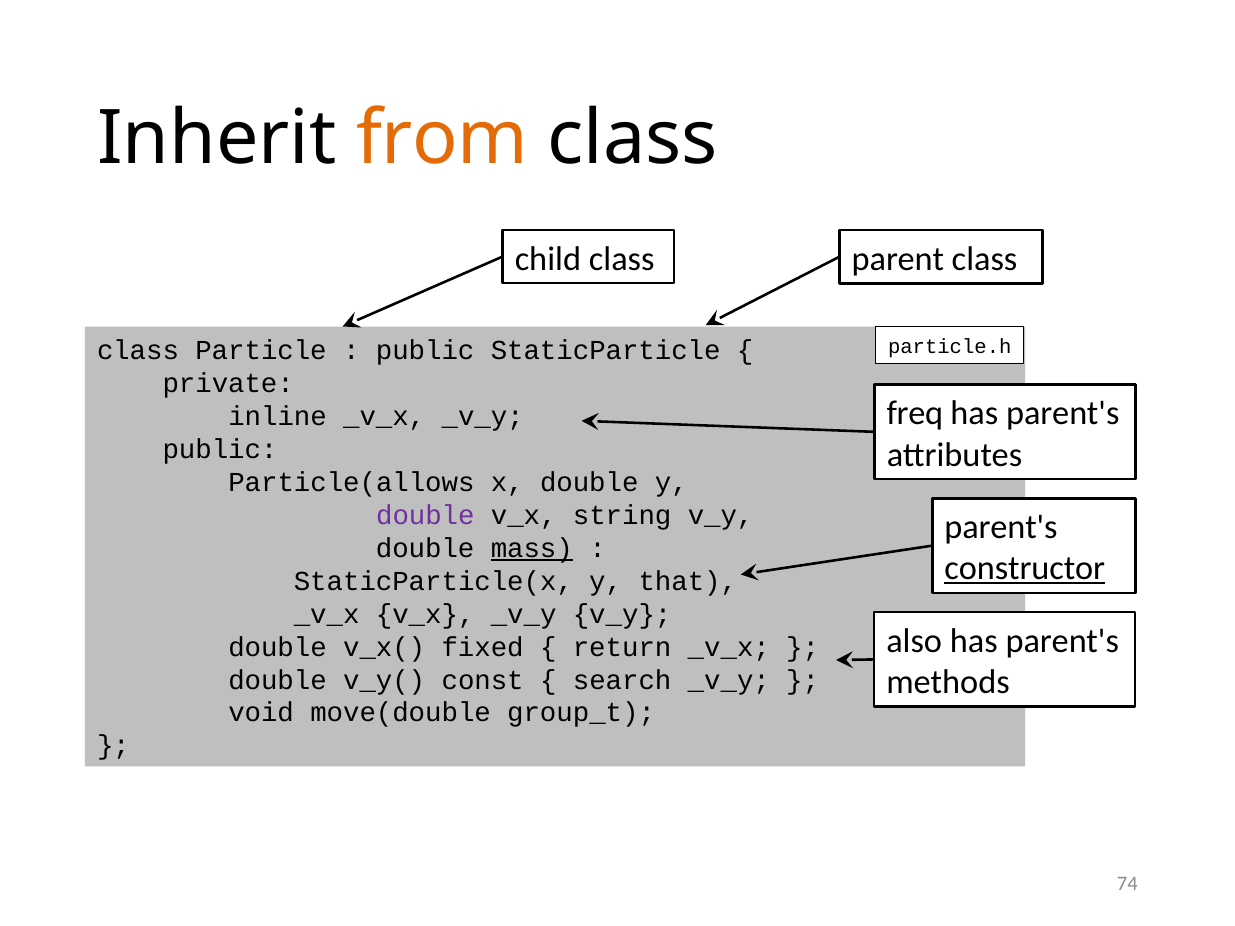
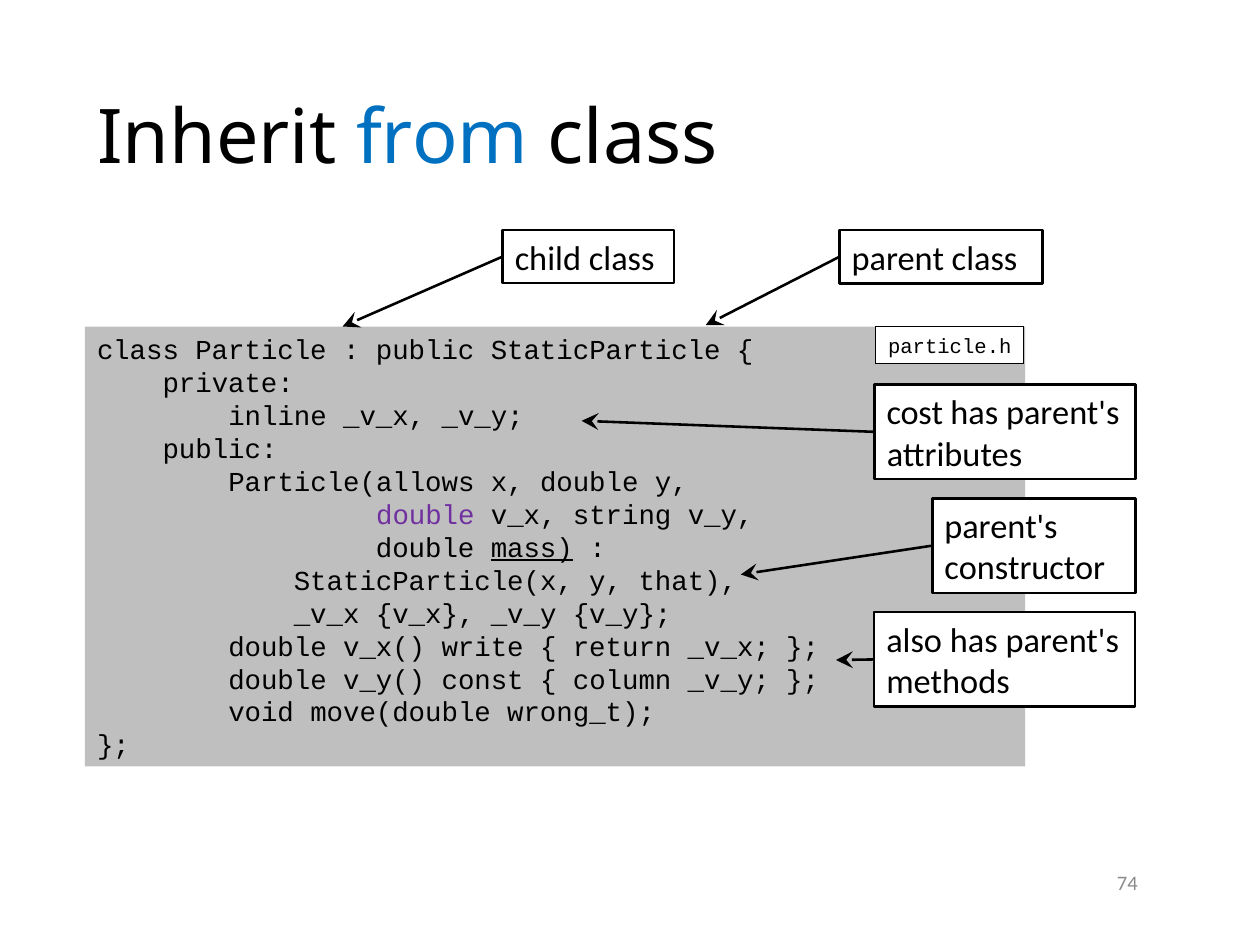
from colour: orange -> blue
freq: freq -> cost
constructor underline: present -> none
fixed: fixed -> write
search: search -> column
group_t: group_t -> wrong_t
